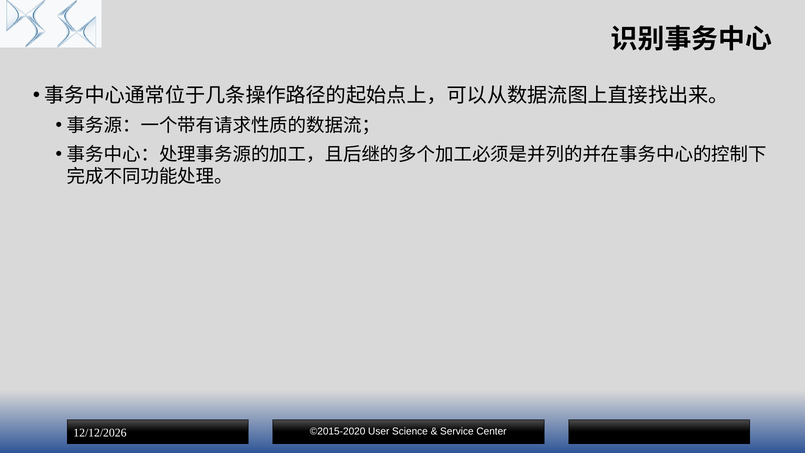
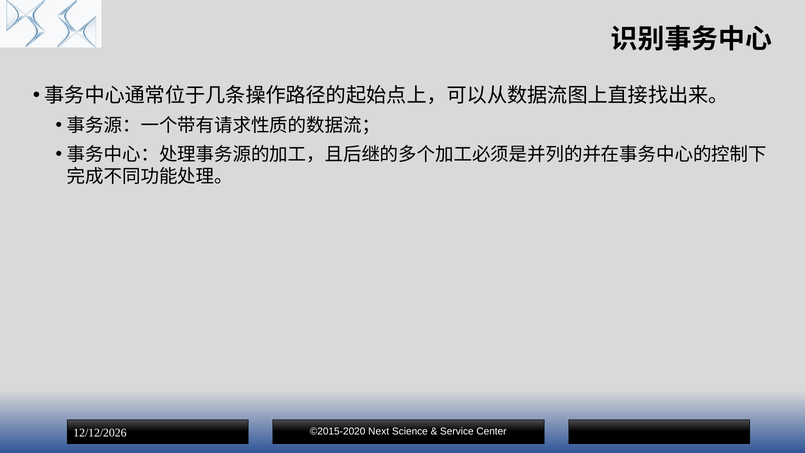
User: User -> Next
